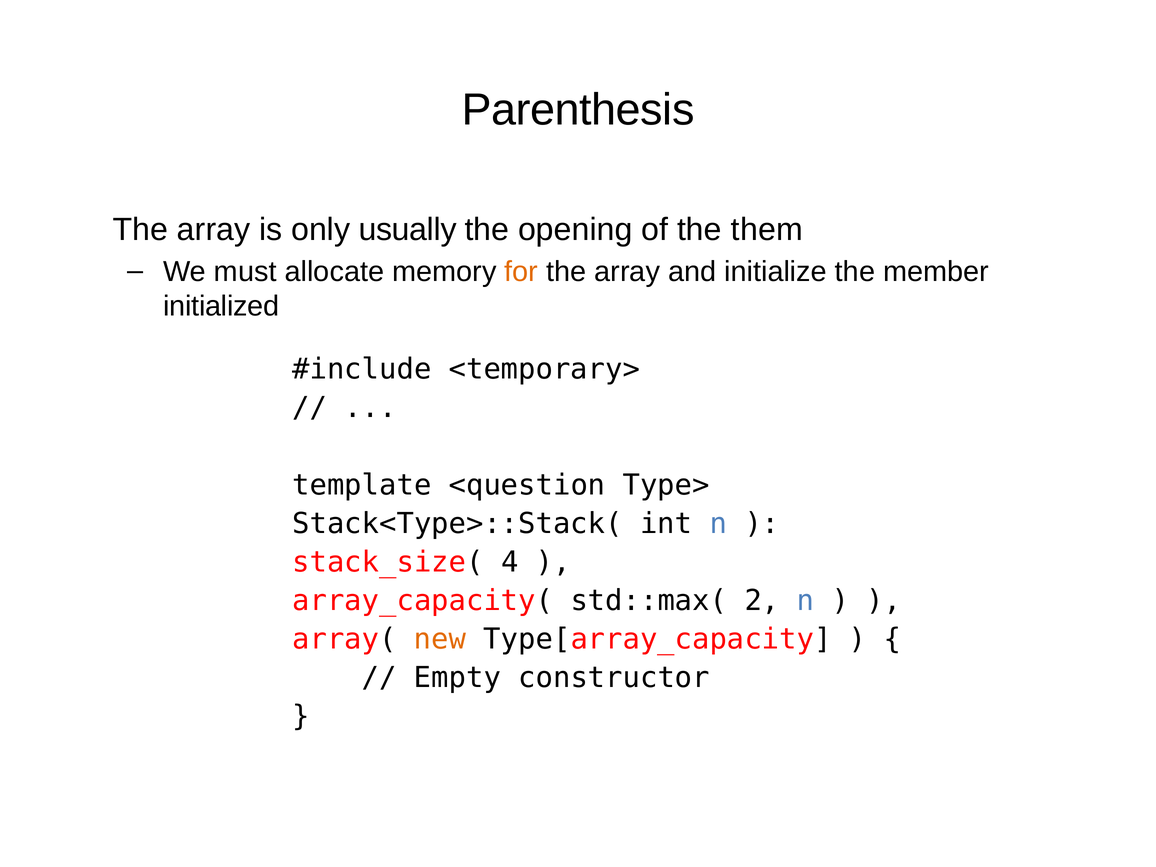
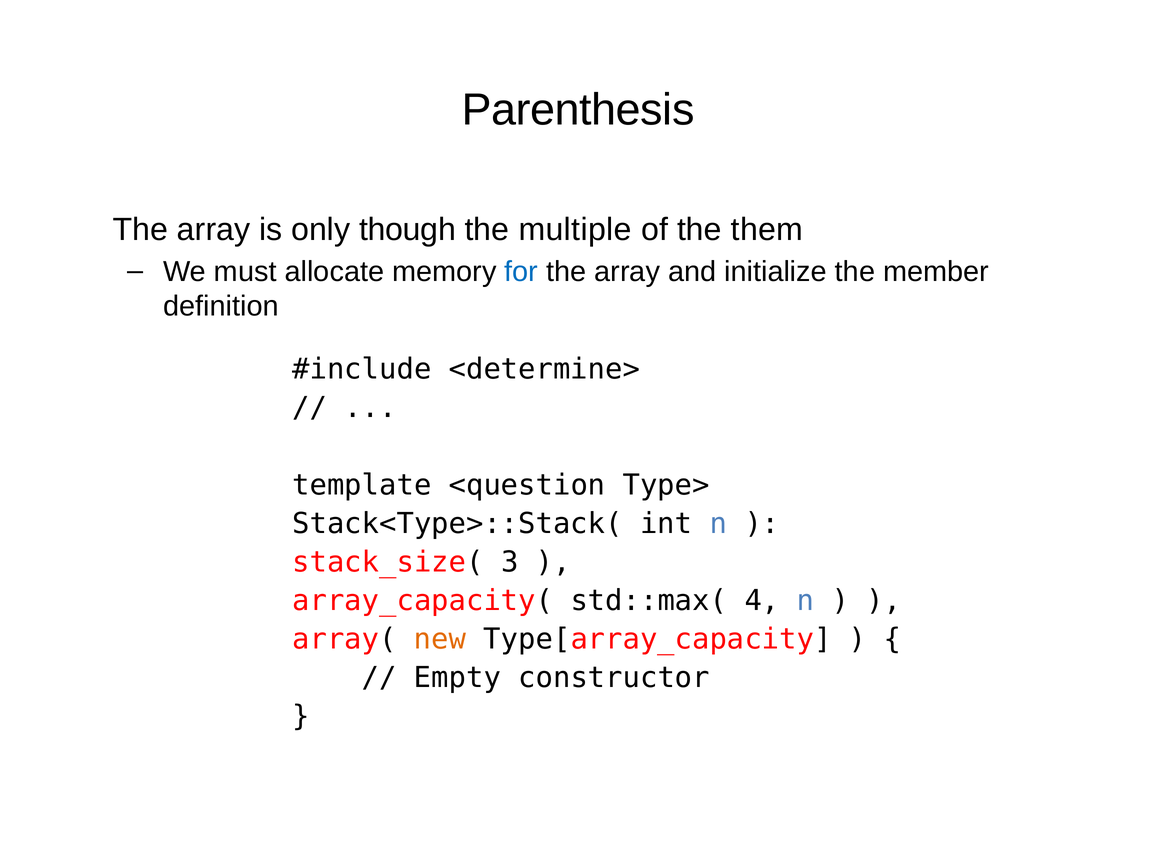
usually: usually -> though
opening: opening -> multiple
for colour: orange -> blue
initialized: initialized -> definition
<temporary>: <temporary> -> <determine>
4: 4 -> 3
2: 2 -> 4
